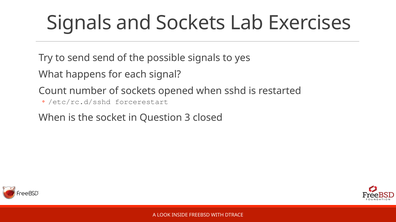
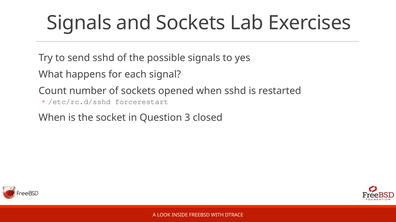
send send: send -> sshd
